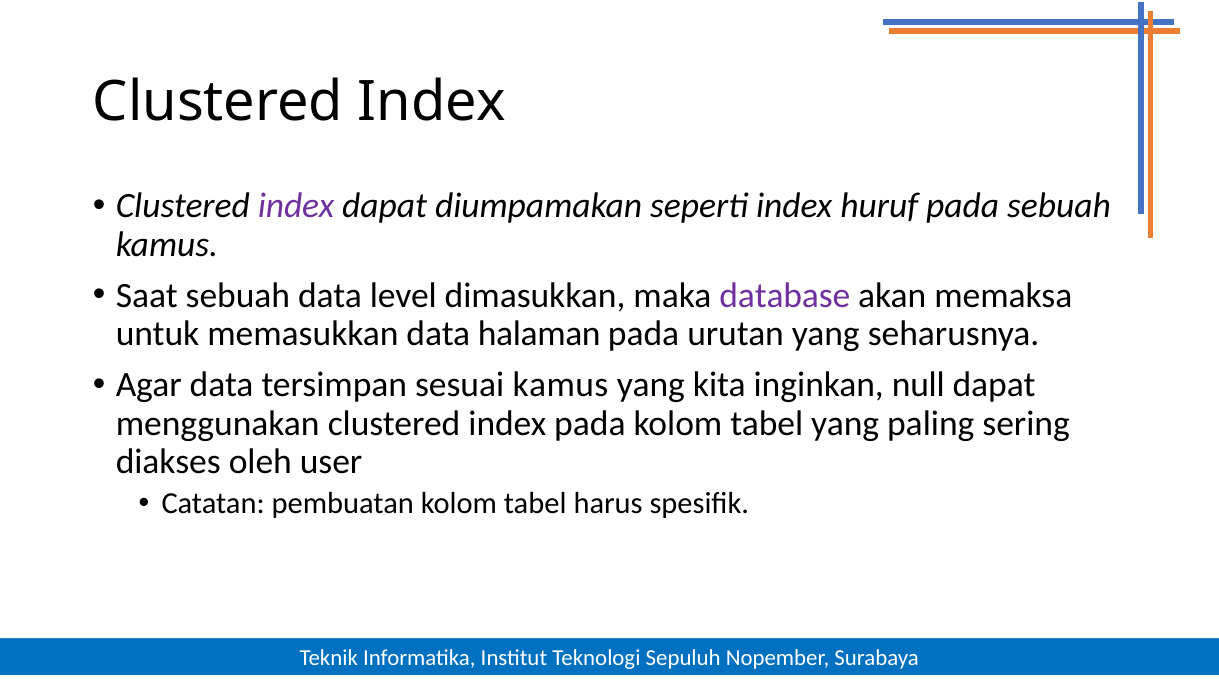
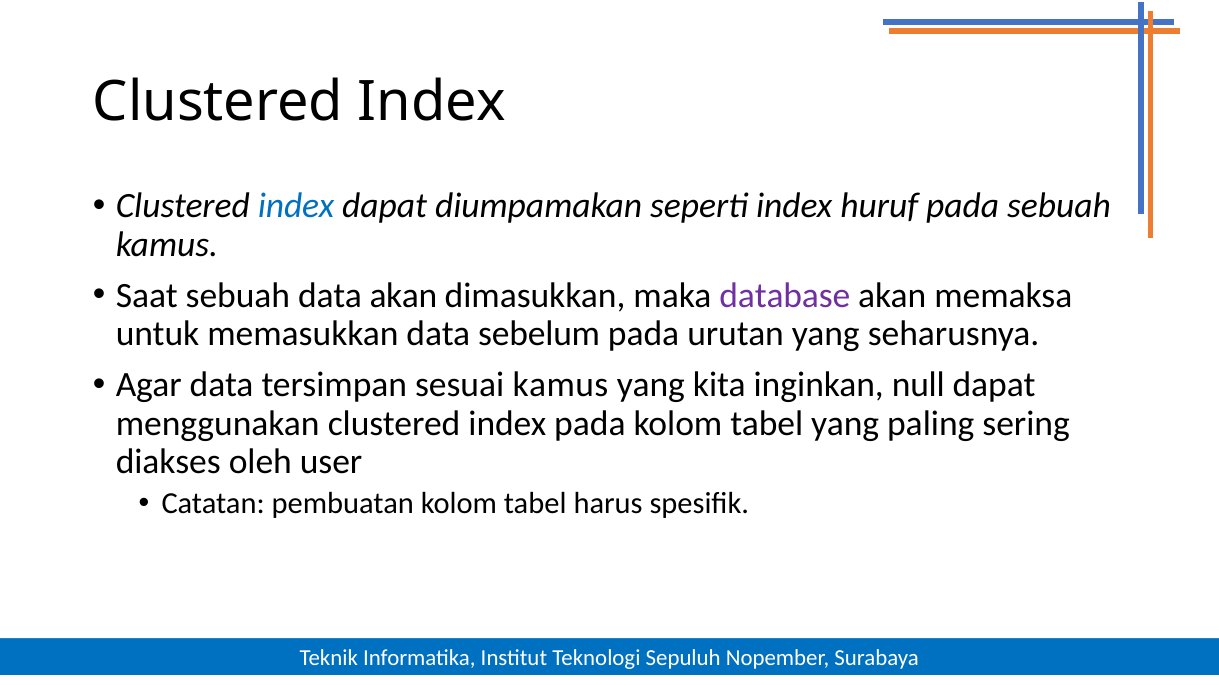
index at (296, 206) colour: purple -> blue
data level: level -> akan
halaman: halaman -> sebelum
